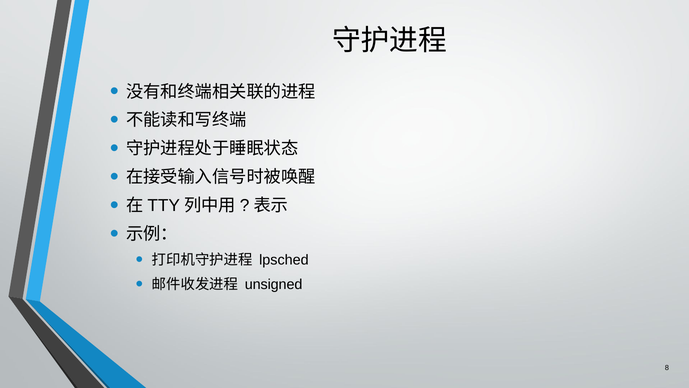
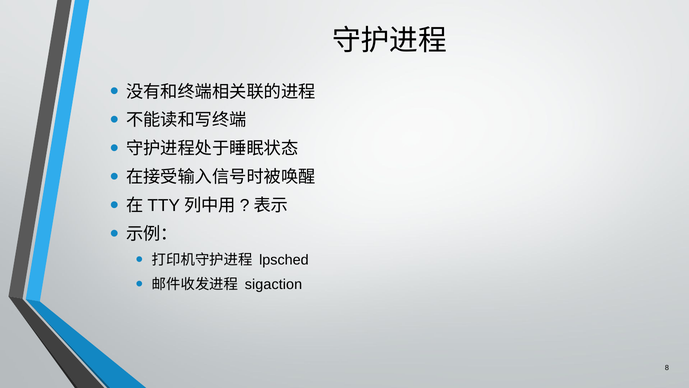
unsigned: unsigned -> sigaction
